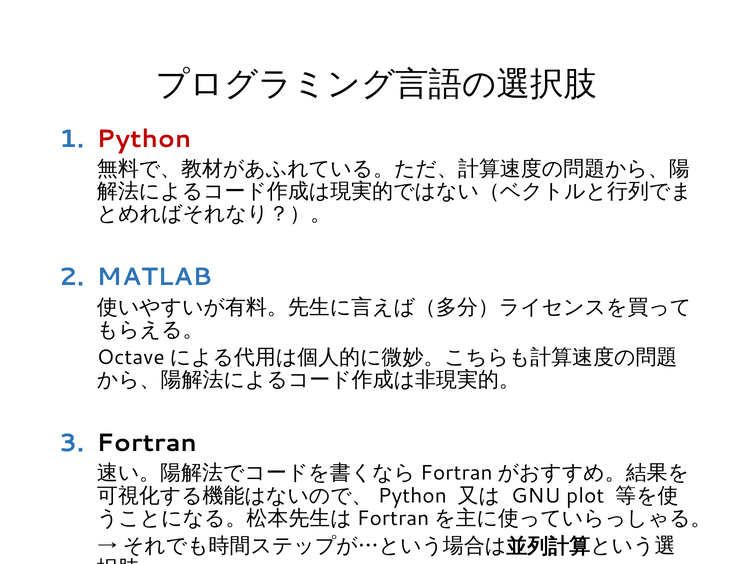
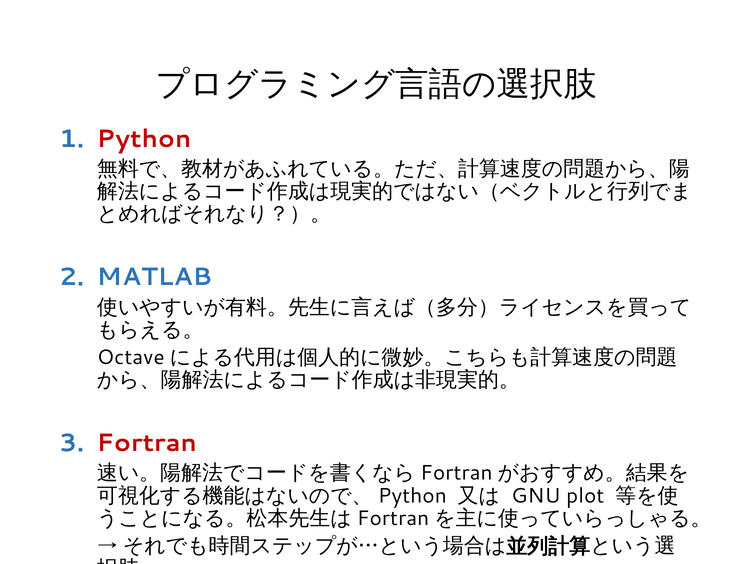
Fortran colour: black -> red
